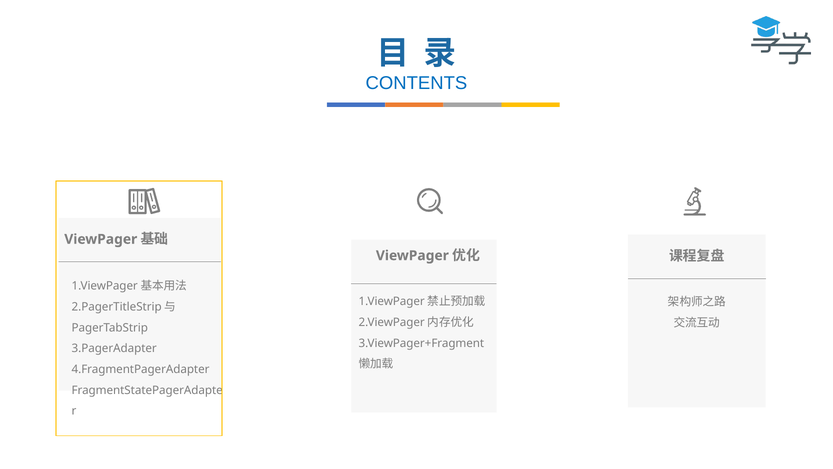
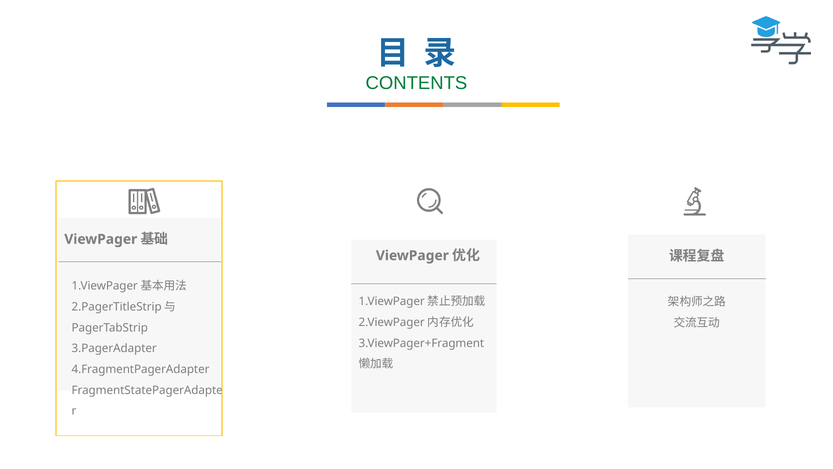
CONTENTS colour: blue -> green
